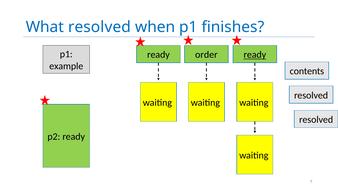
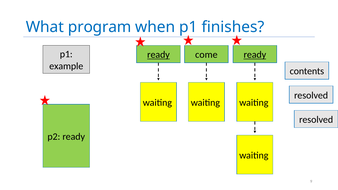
What resolved: resolved -> program
ready at (158, 55) underline: none -> present
order: order -> come
